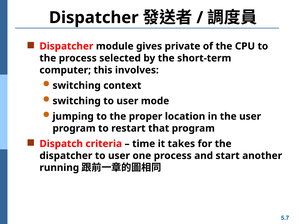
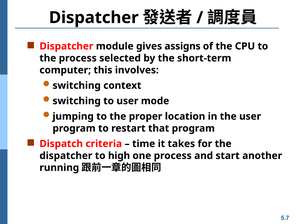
private: private -> assigns
dispatcher to user: user -> high
